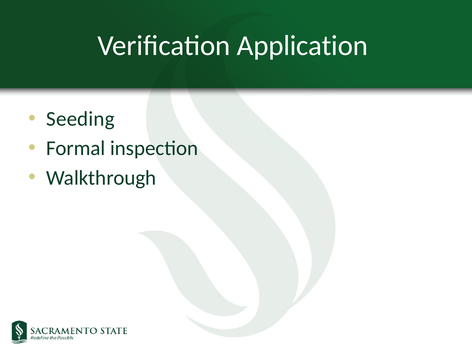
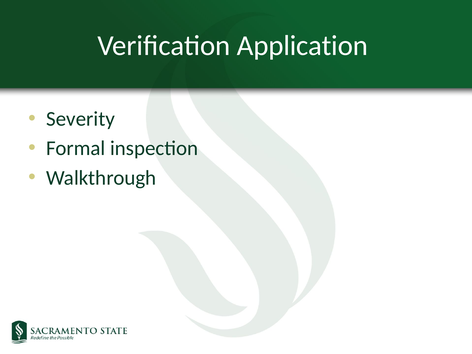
Seeding: Seeding -> Severity
